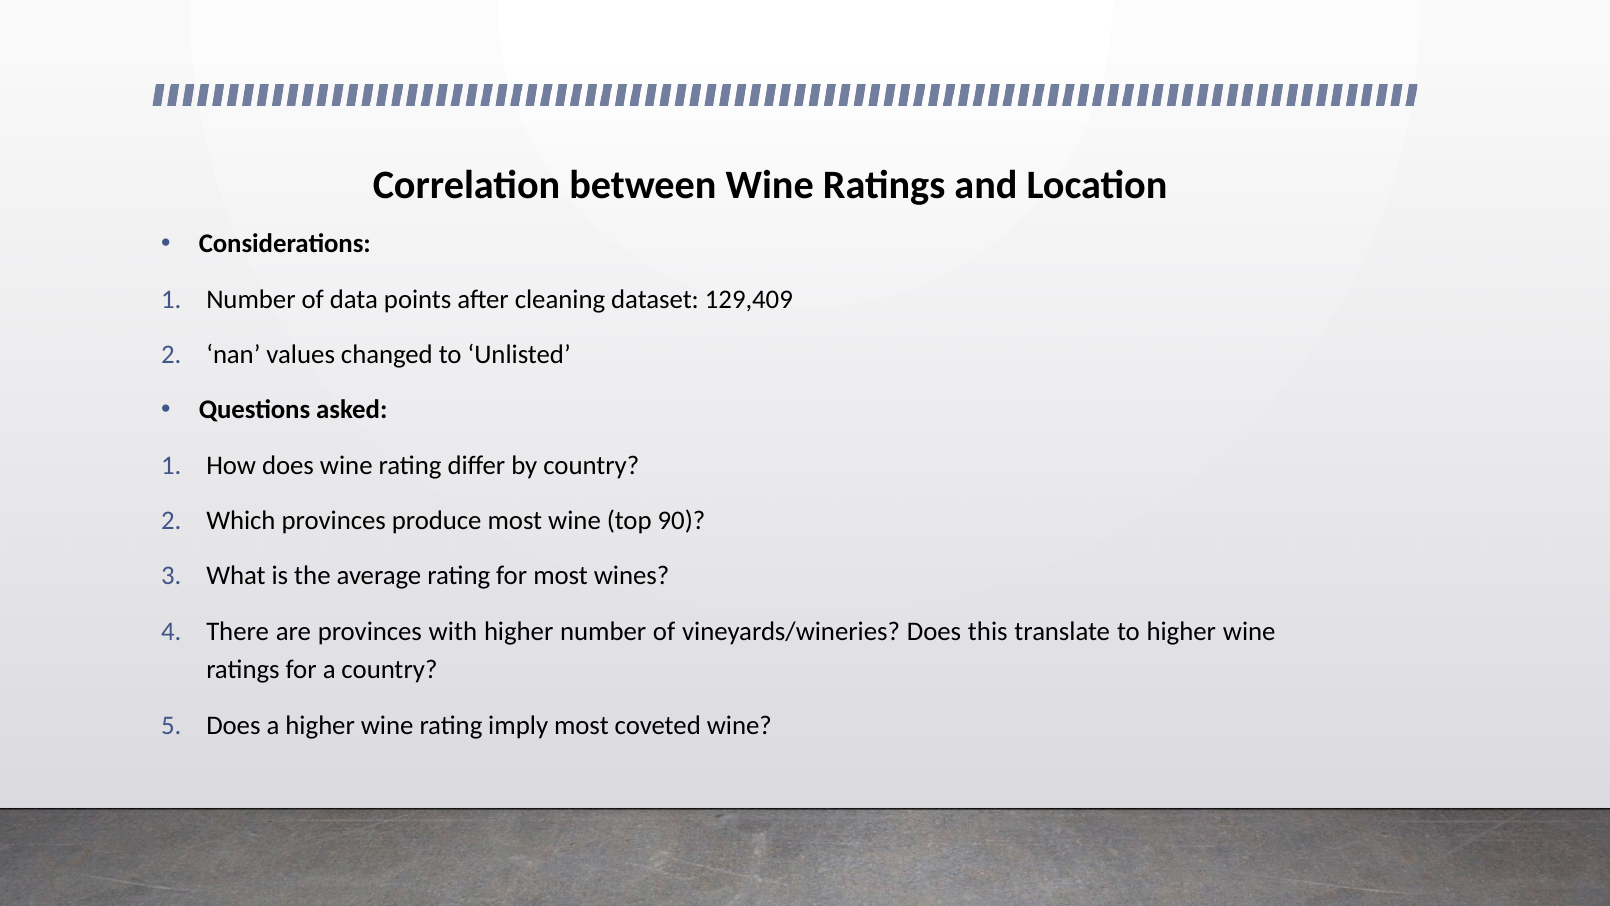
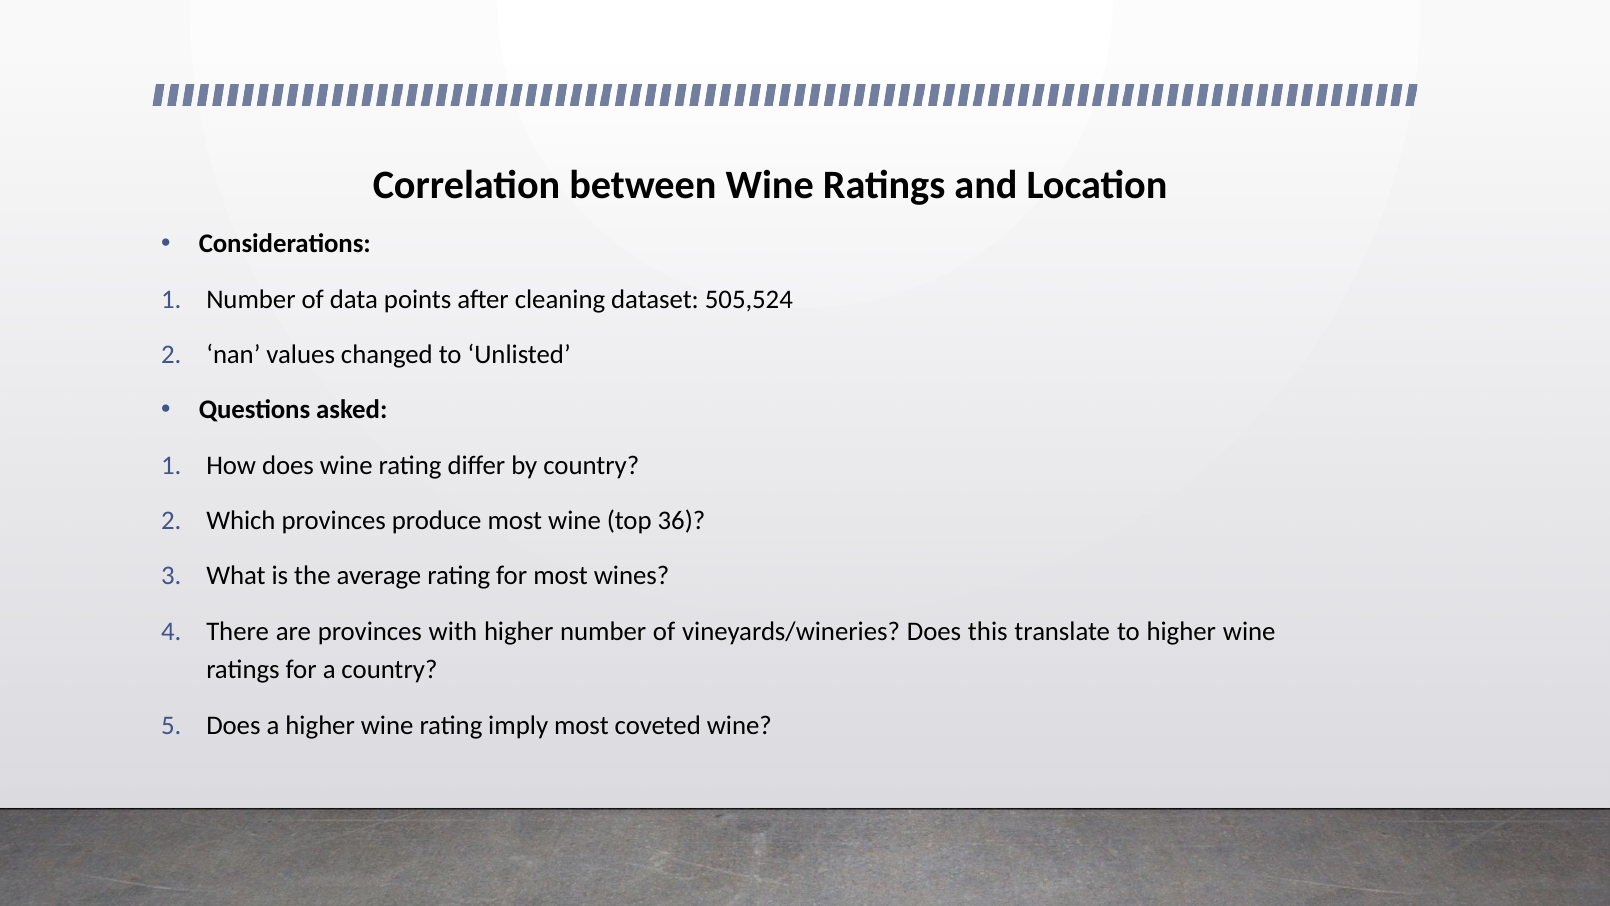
129,409: 129,409 -> 505,524
90: 90 -> 36
